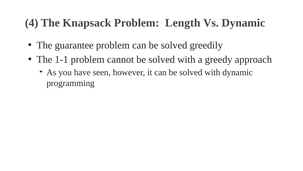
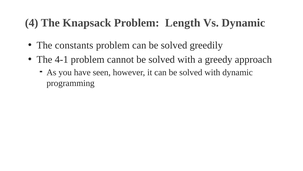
guarantee: guarantee -> constants
1-1: 1-1 -> 4-1
